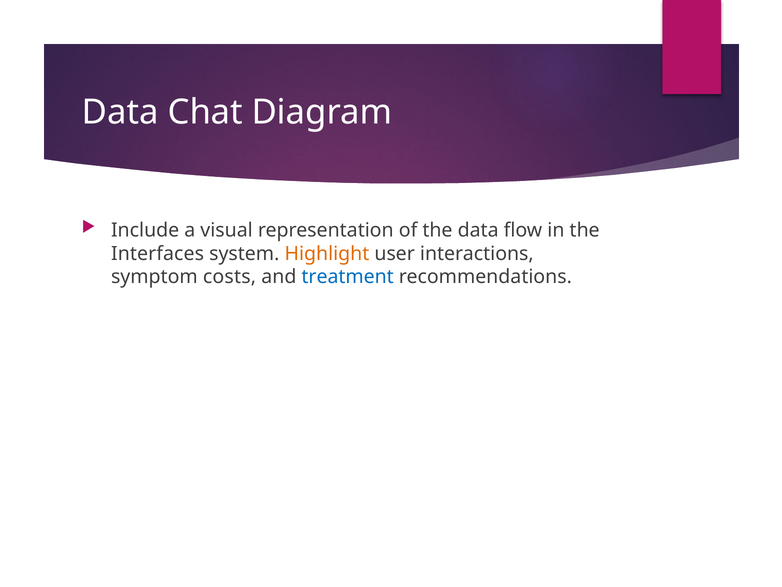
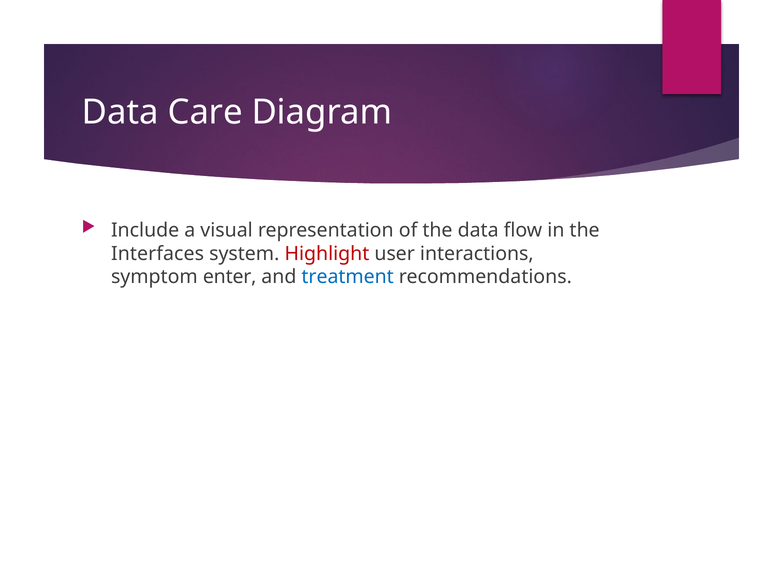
Chat: Chat -> Care
Highlight colour: orange -> red
costs: costs -> enter
